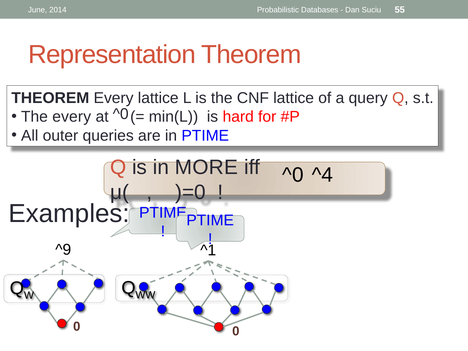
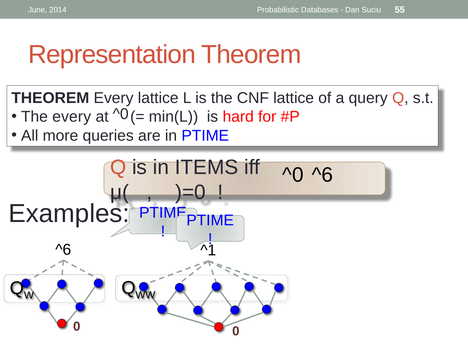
outer: outer -> more
MORE: MORE -> ITEMS
^4 at (322, 175): ^4 -> ^6
^9 at (63, 250): ^9 -> ^6
